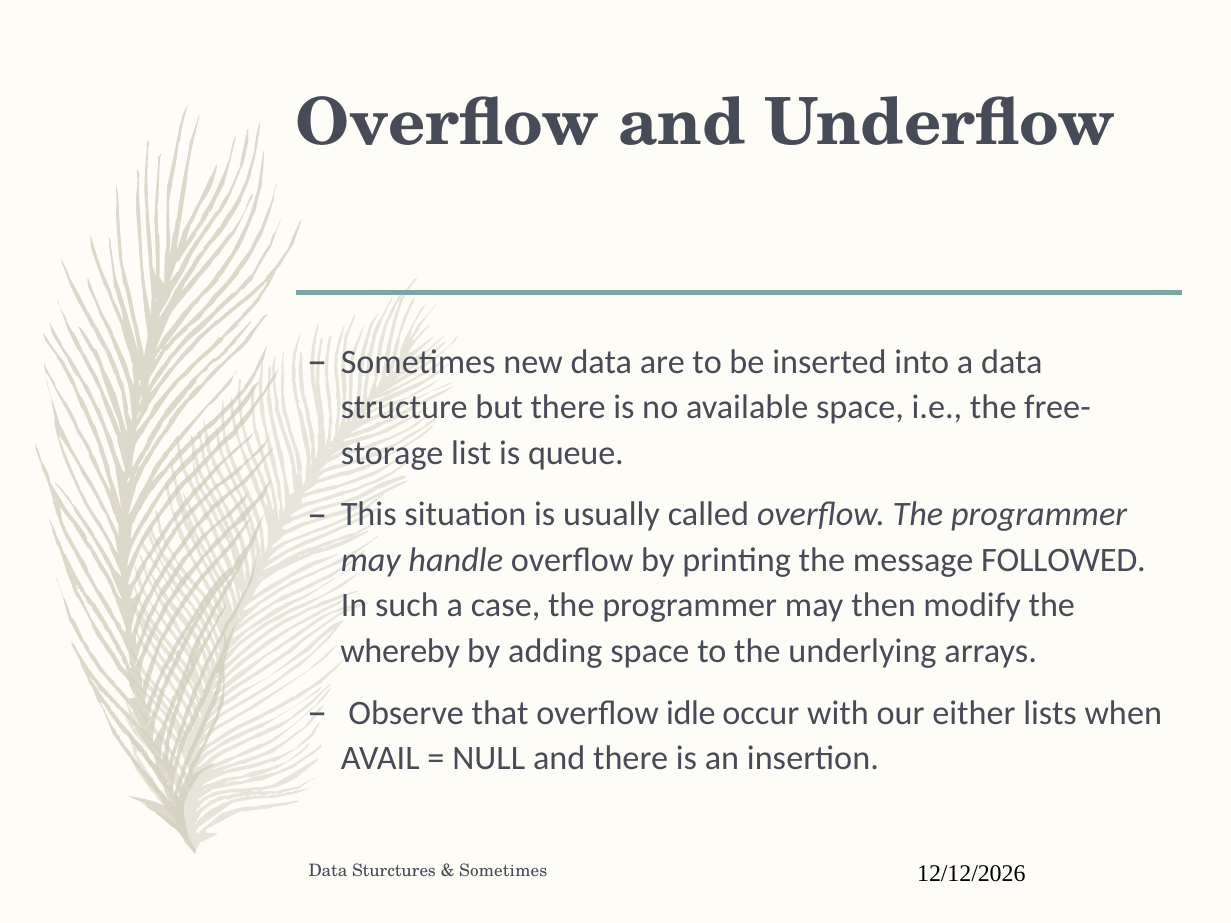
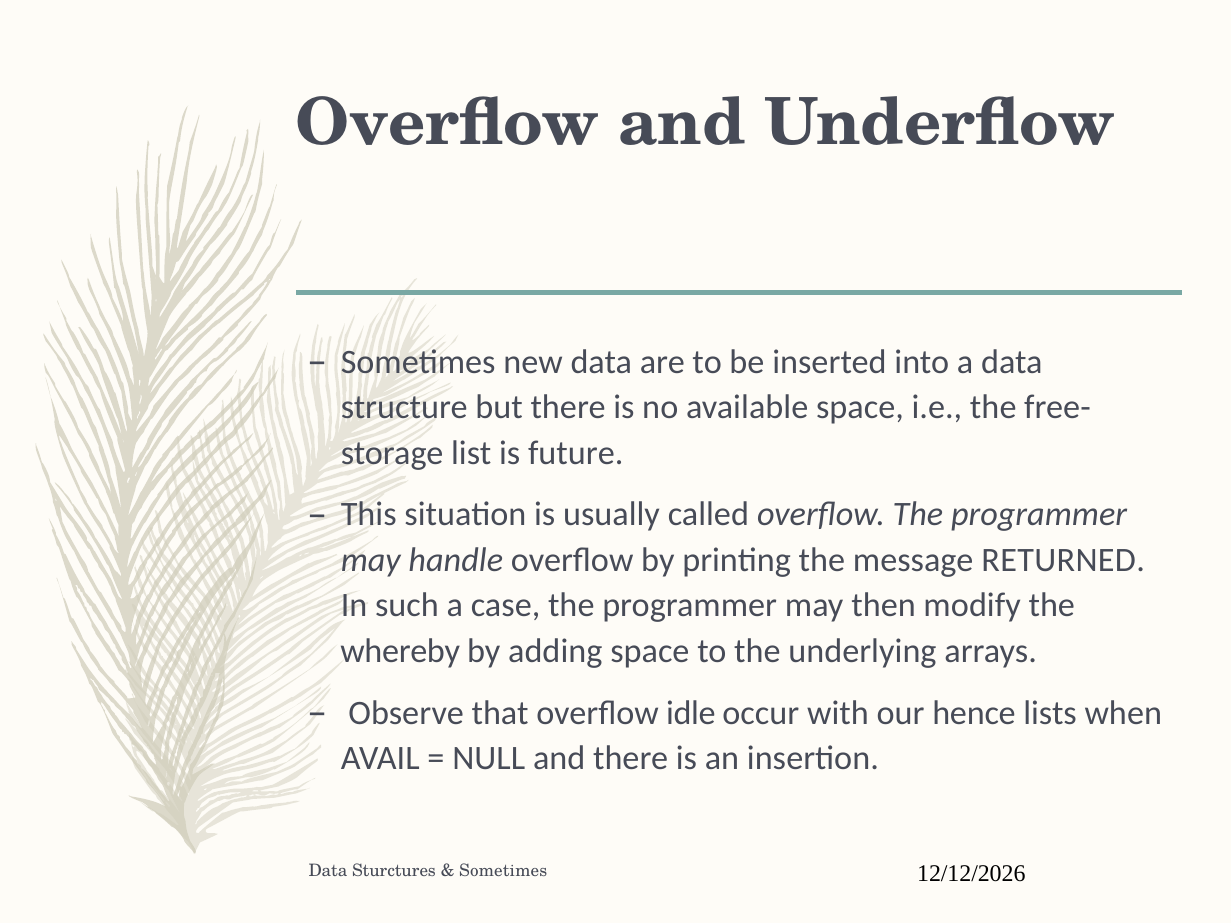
queue: queue -> future
FOLLOWED: FOLLOWED -> RETURNED
either: either -> hence
